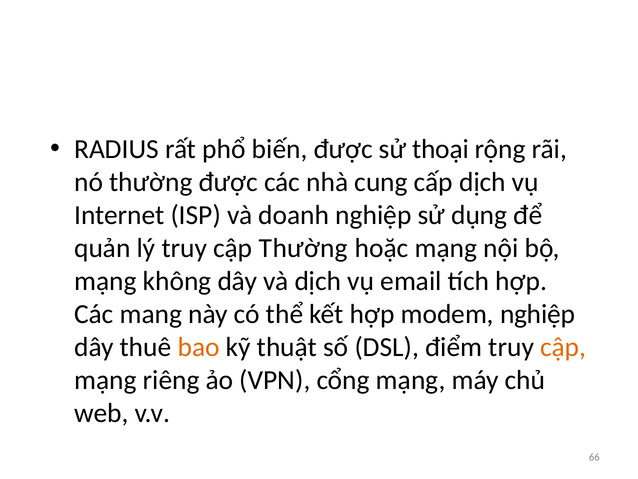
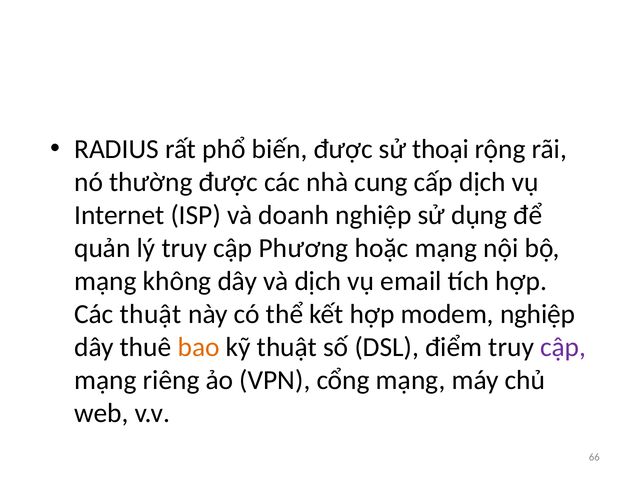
cập Thường: Thường -> Phương
Các mang: mang -> thuật
cập at (563, 347) colour: orange -> purple
